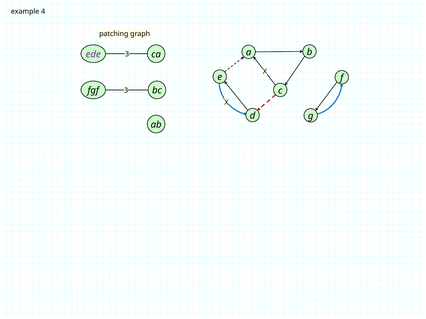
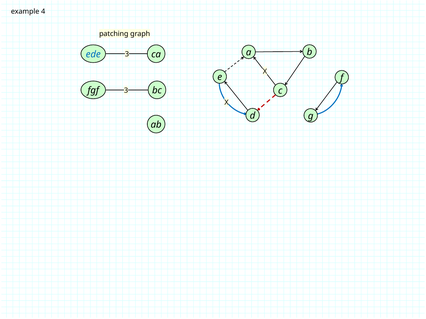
ede colour: purple -> blue
